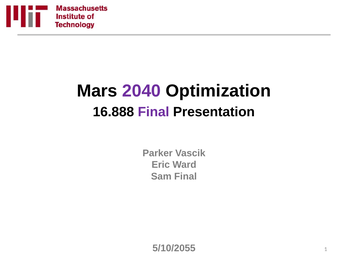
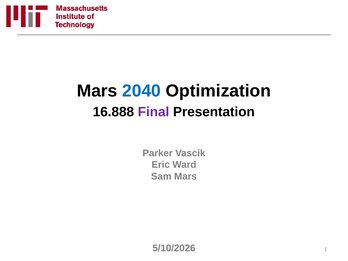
2040 colour: purple -> blue
Sam Final: Final -> Mars
5/10/2055: 5/10/2055 -> 5/10/2026
